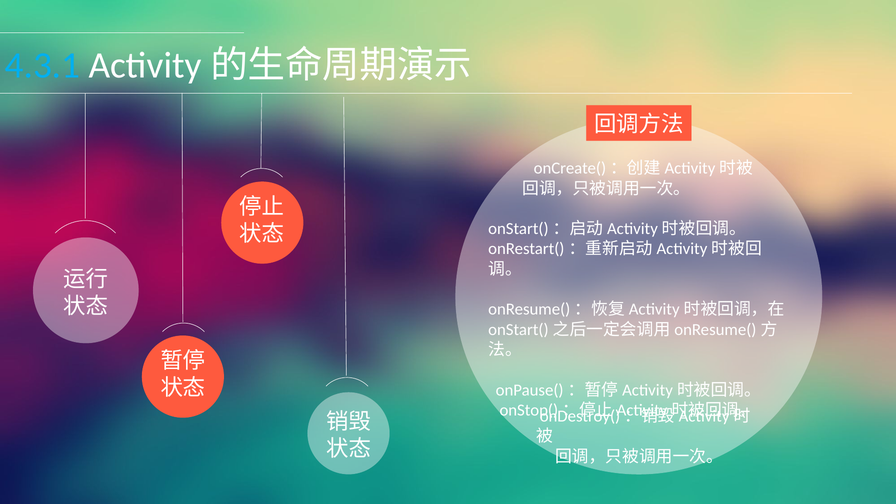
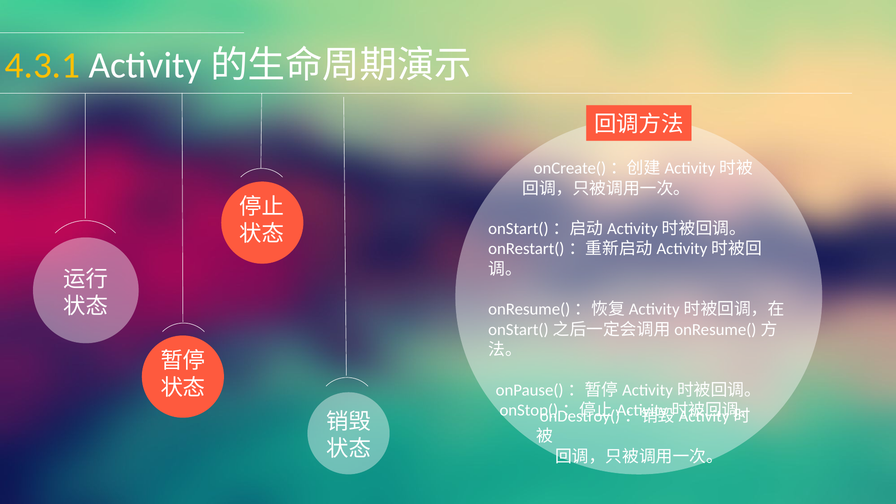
4.3.1 colour: light blue -> yellow
